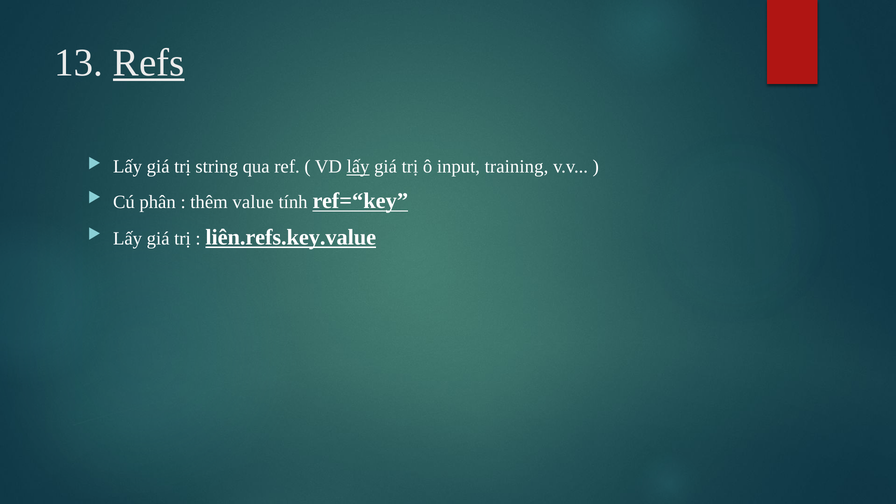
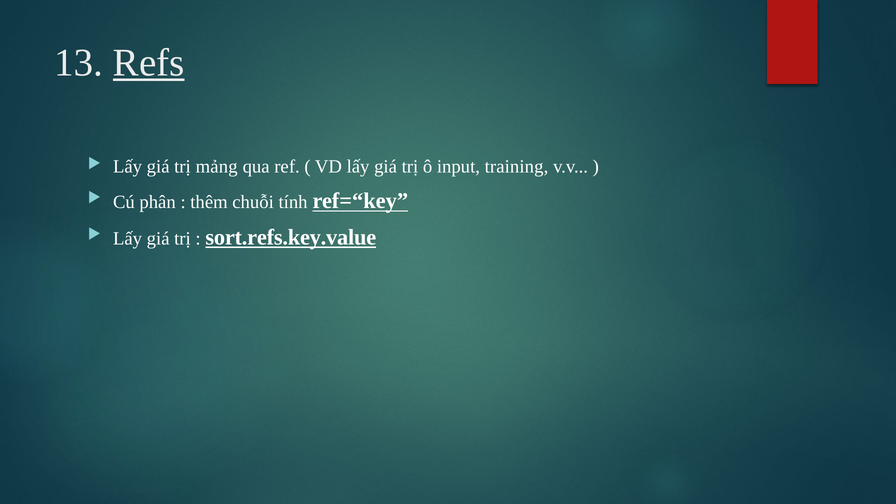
string: string -> mảng
lấy at (358, 167) underline: present -> none
value: value -> chuỗi
liên.refs.key.value: liên.refs.key.value -> sort.refs.key.value
